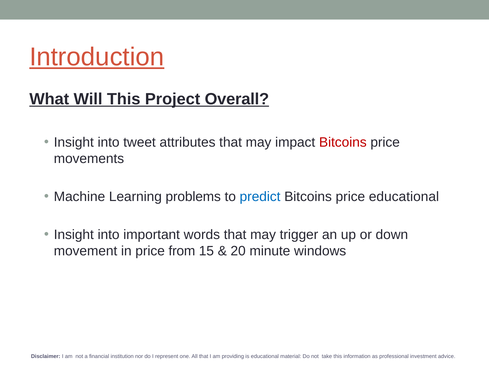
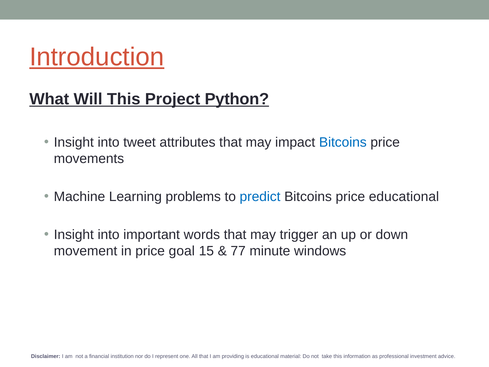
Overall: Overall -> Python
Bitcoins at (343, 142) colour: red -> blue
from: from -> goal
20: 20 -> 77
